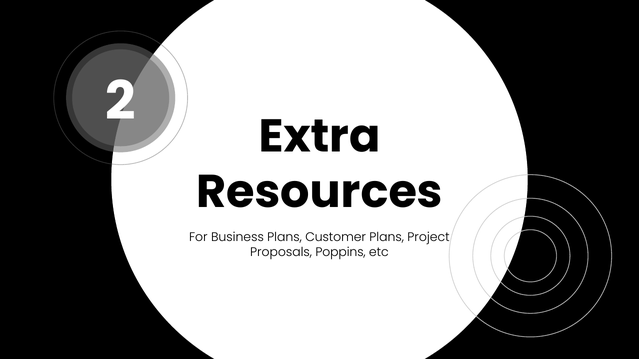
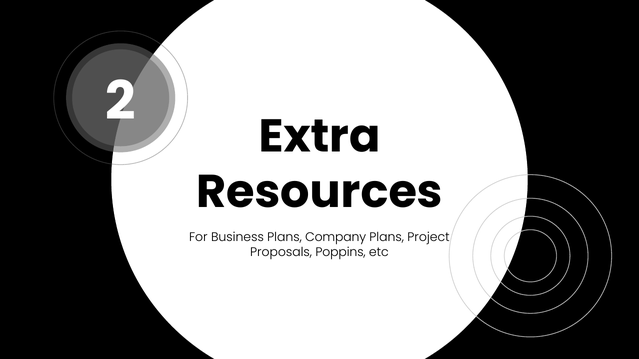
Customer: Customer -> Company
